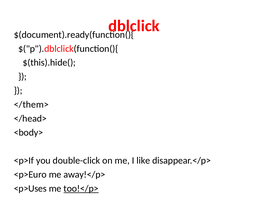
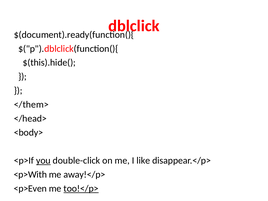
you underline: none -> present
<p>Euro: <p>Euro -> <p>With
<p>Uses: <p>Uses -> <p>Even
